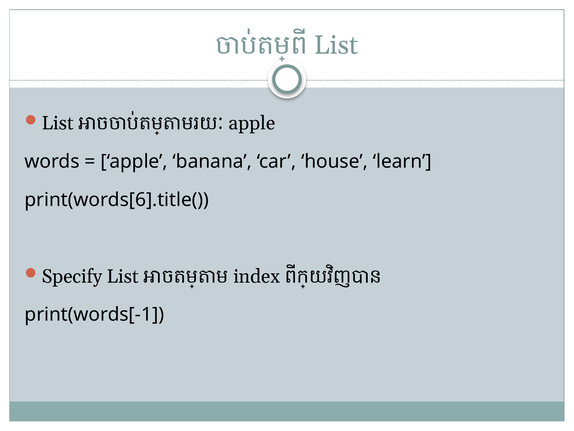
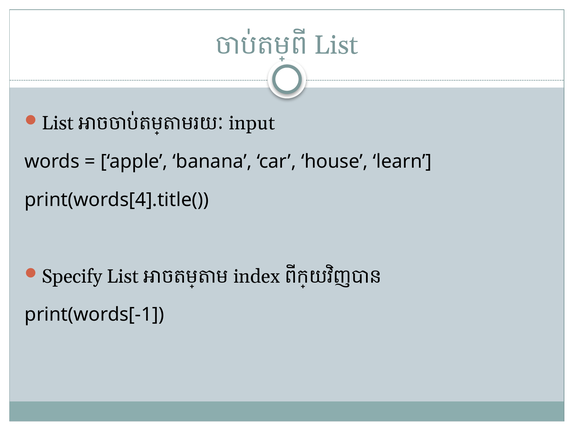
apple at (252, 123): apple -> input
print(words[6].title(: print(words[6].title( -> print(words[4].title(
